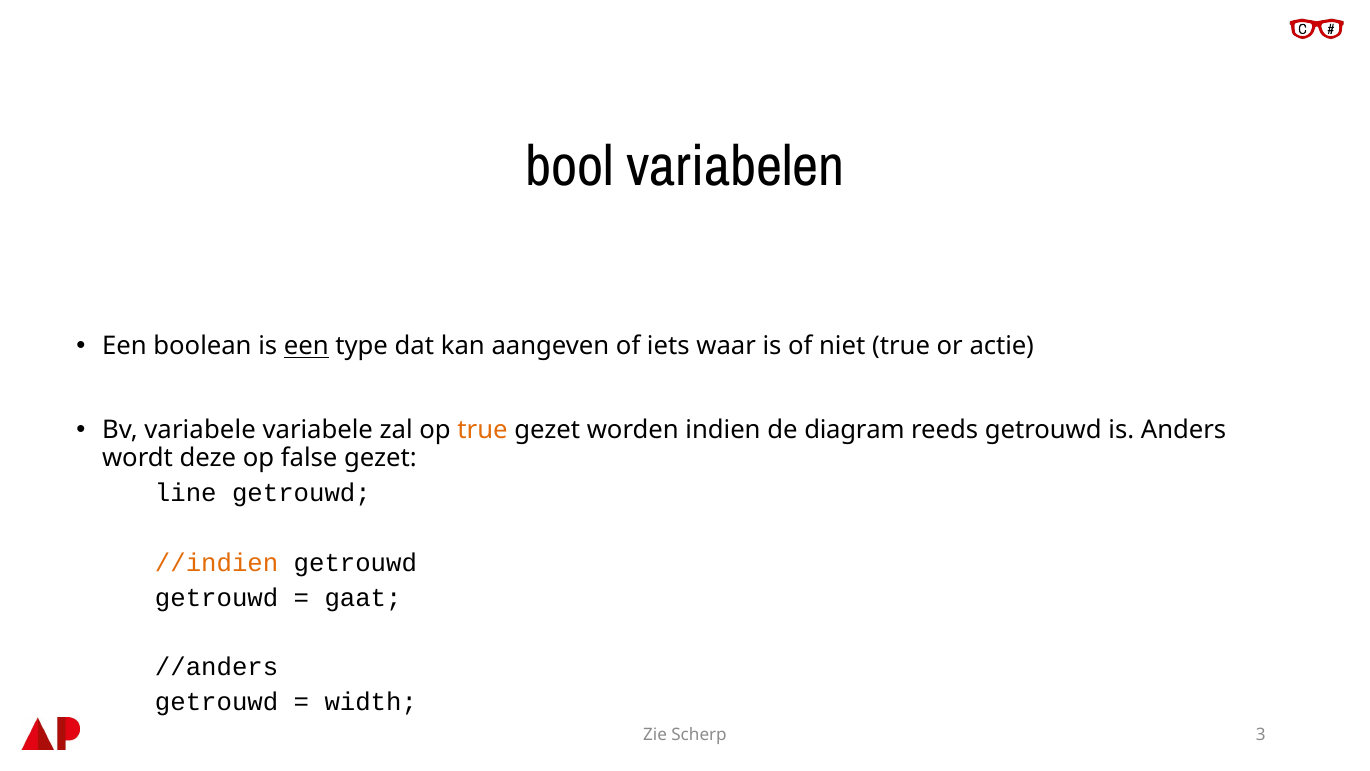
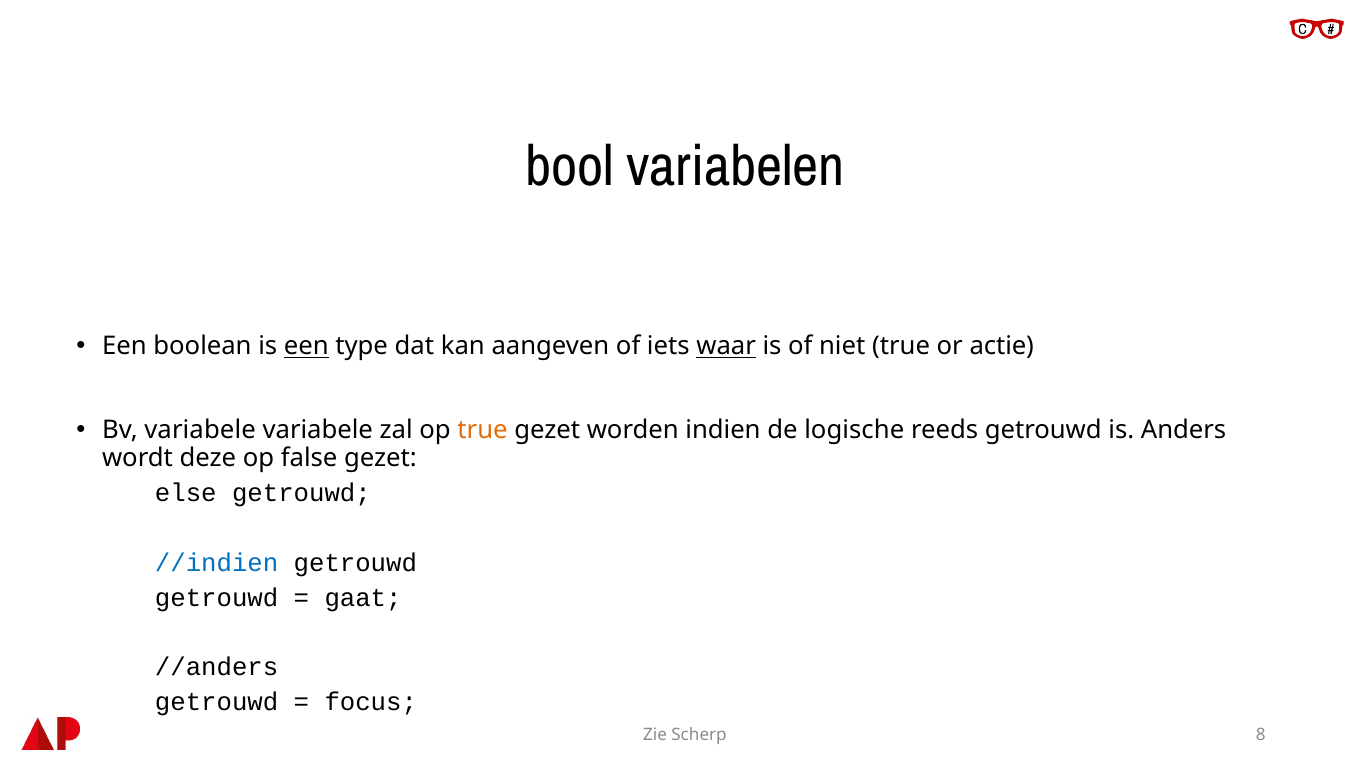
waar underline: none -> present
diagram: diagram -> logische
line: line -> else
//indien colour: orange -> blue
width: width -> focus
3: 3 -> 8
